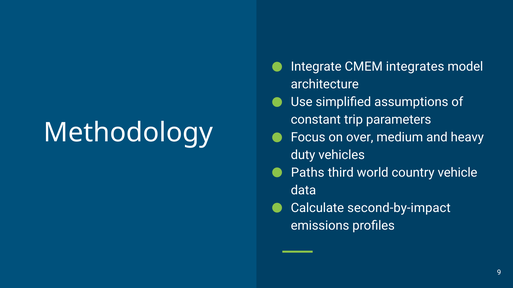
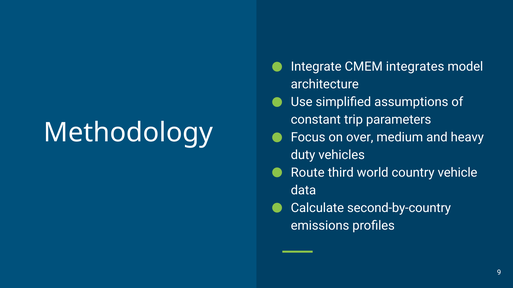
Paths: Paths -> Route
second-by-impact: second-by-impact -> second-by-country
